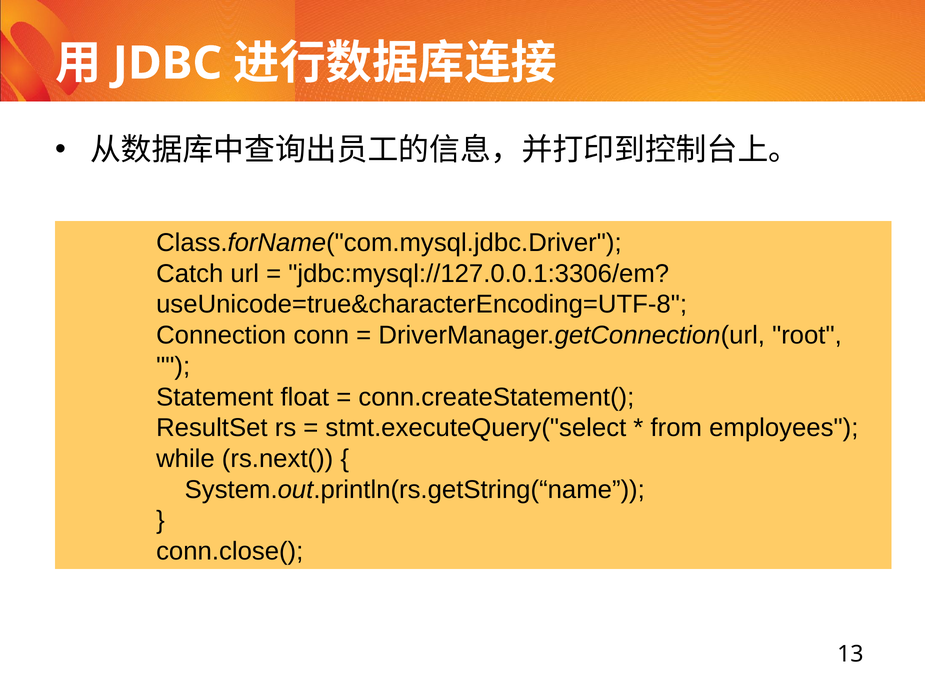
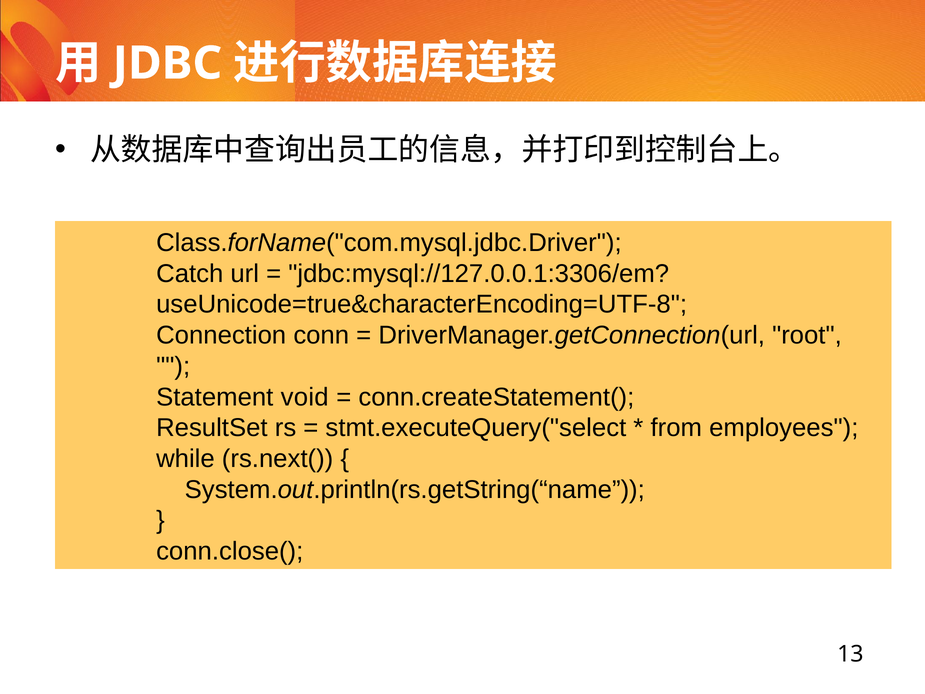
float: float -> void
